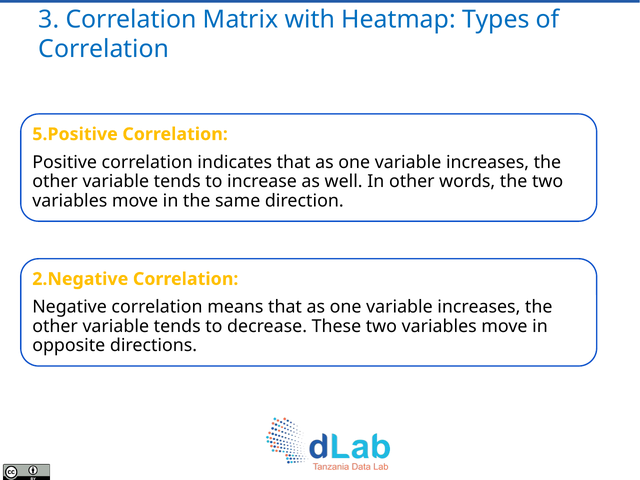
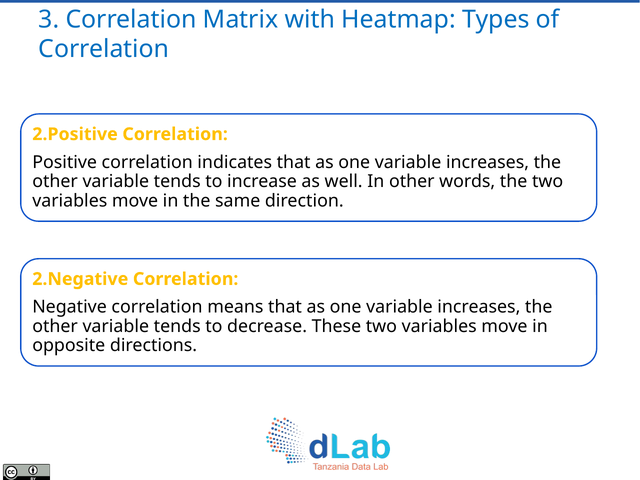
5.Positive: 5.Positive -> 2.Positive
